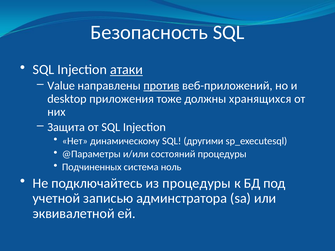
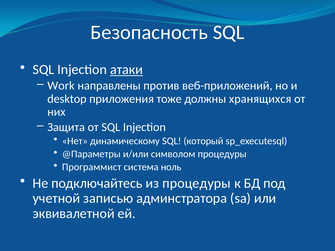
Value: Value -> Work
против underline: present -> none
другими: другими -> который
состояний: состояний -> символом
Подчиненных: Подчиненных -> Программист
